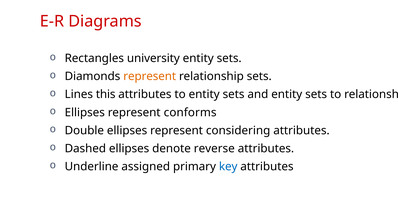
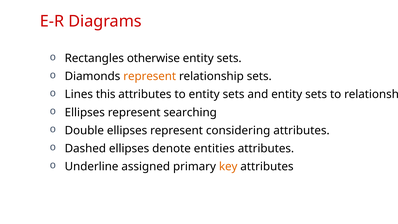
university: university -> otherwise
conforms: conforms -> searching
reverse: reverse -> entities
key colour: blue -> orange
